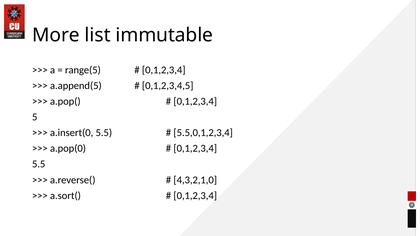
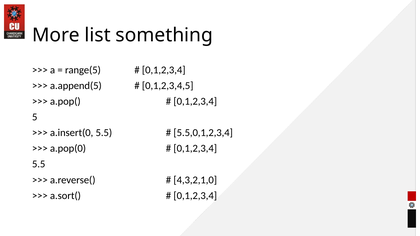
immutable: immutable -> something
